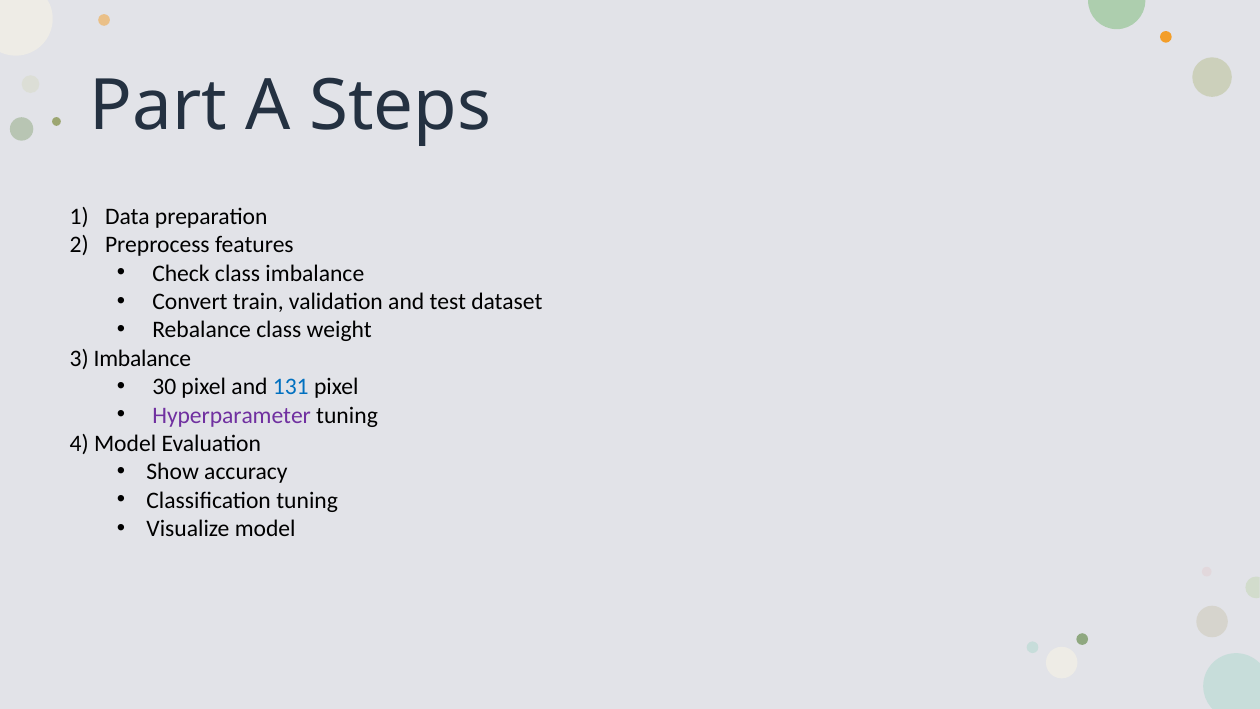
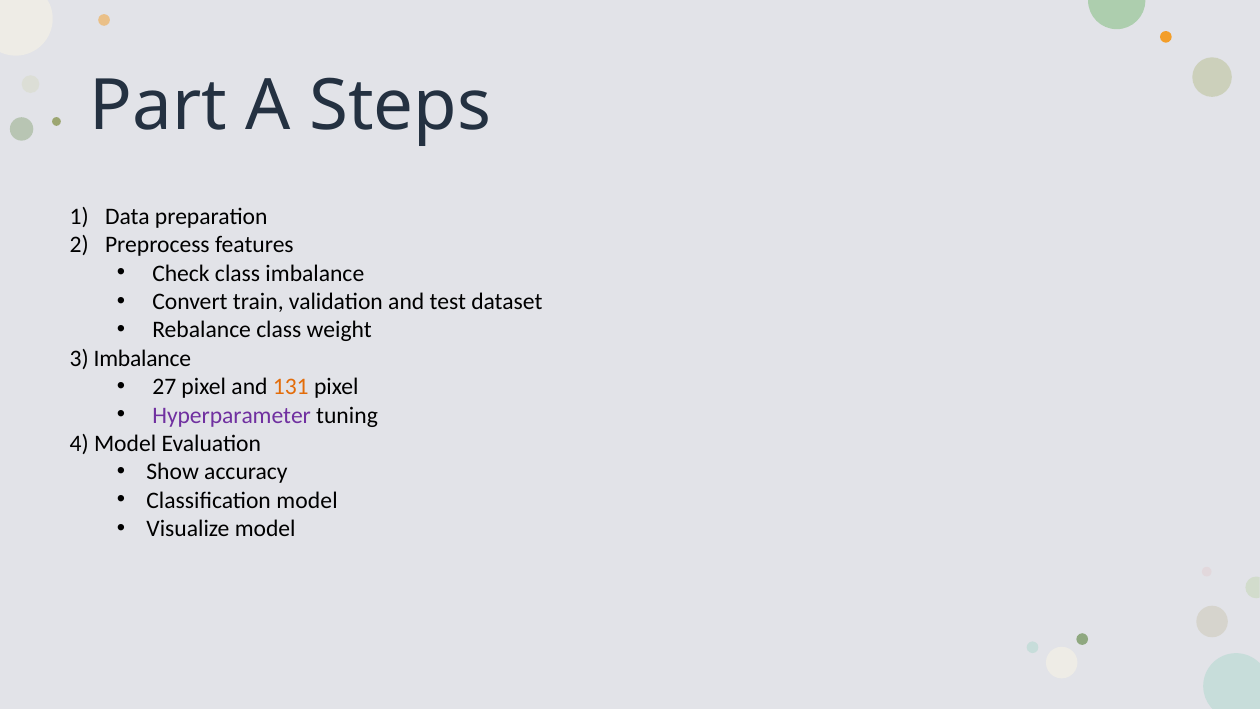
30: 30 -> 27
131 colour: blue -> orange
Classification tuning: tuning -> model
